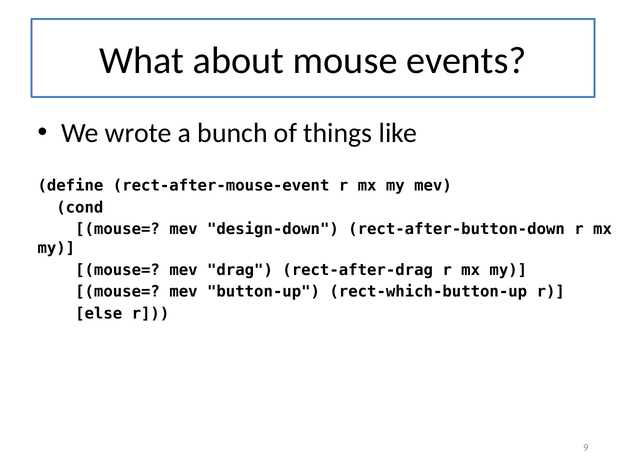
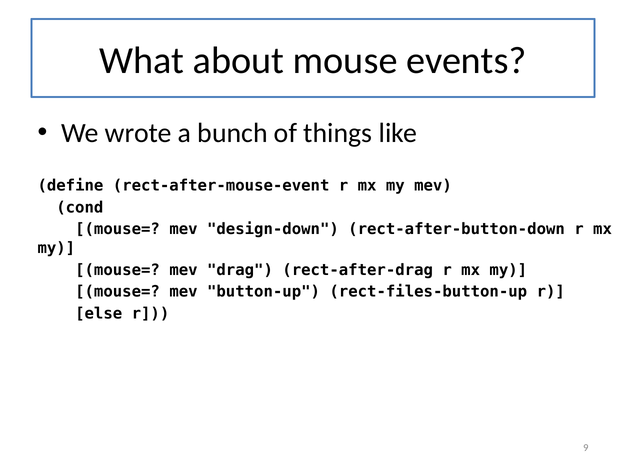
rect-which-button-up: rect-which-button-up -> rect-files-button-up
